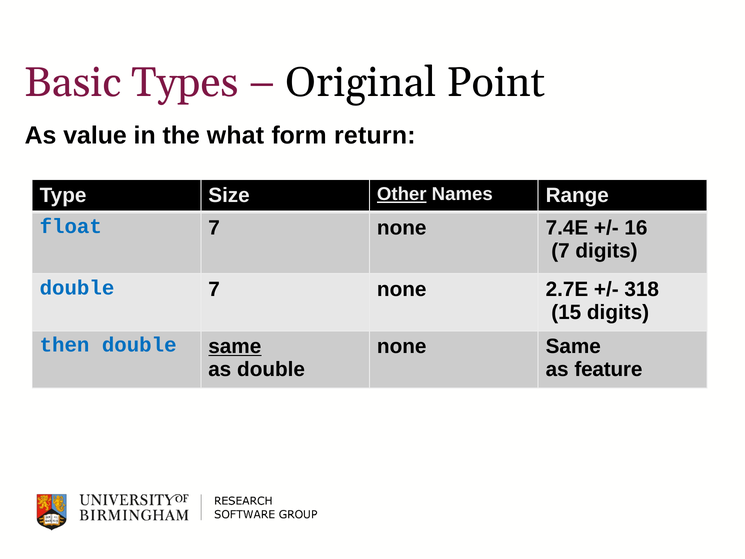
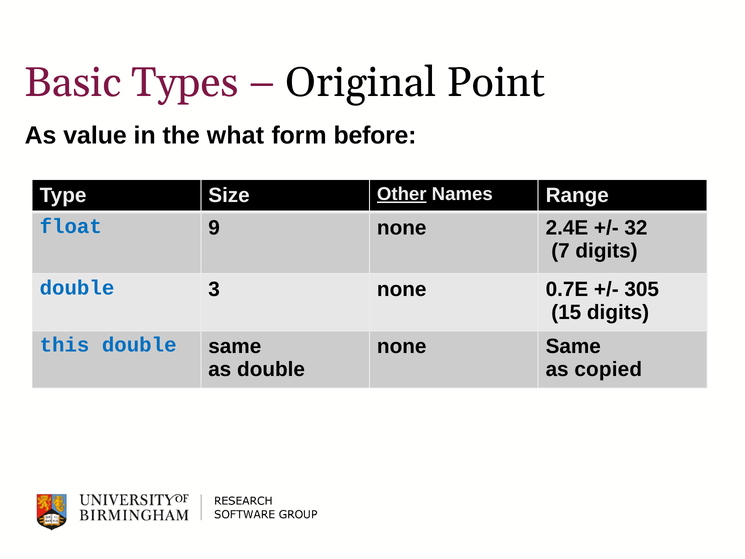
return: return -> before
float 7: 7 -> 9
7.4E: 7.4E -> 2.4E
16: 16 -> 32
double 7: 7 -> 3
2.7E: 2.7E -> 0.7E
318: 318 -> 305
then: then -> this
same at (235, 346) underline: present -> none
feature: feature -> copied
